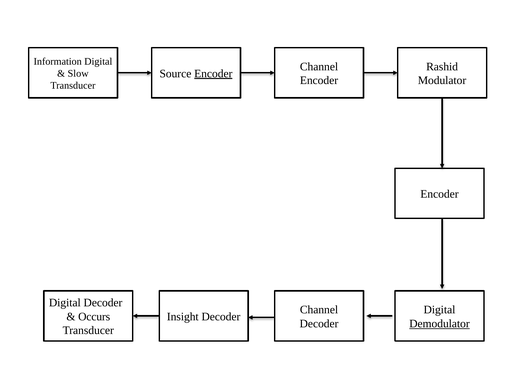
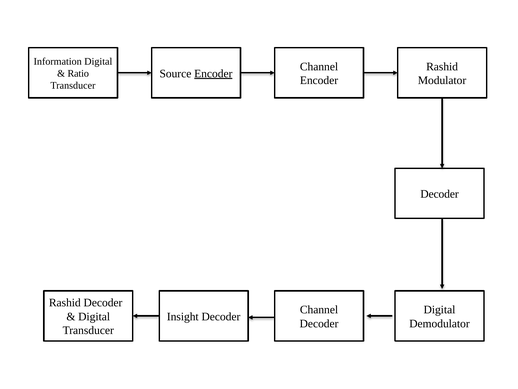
Slow: Slow -> Ratio
Encoder at (439, 194): Encoder -> Decoder
Digital at (65, 302): Digital -> Rashid
Occurs at (94, 316): Occurs -> Digital
Demodulator underline: present -> none
